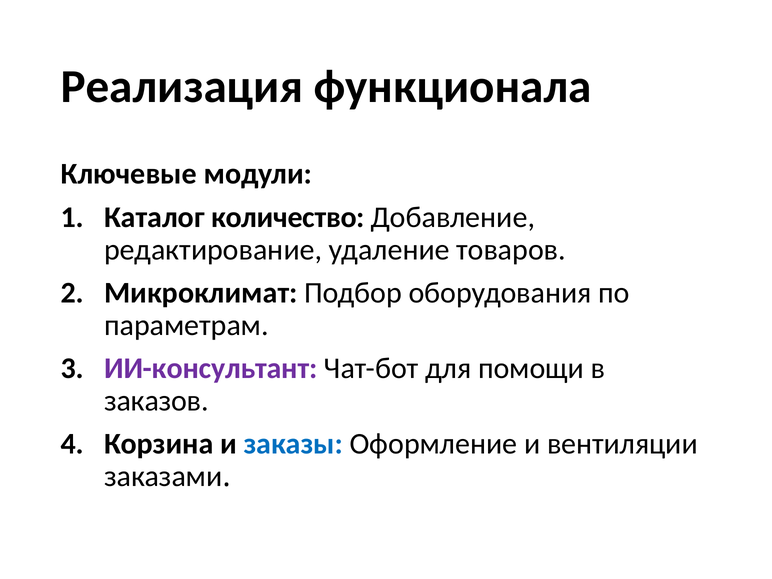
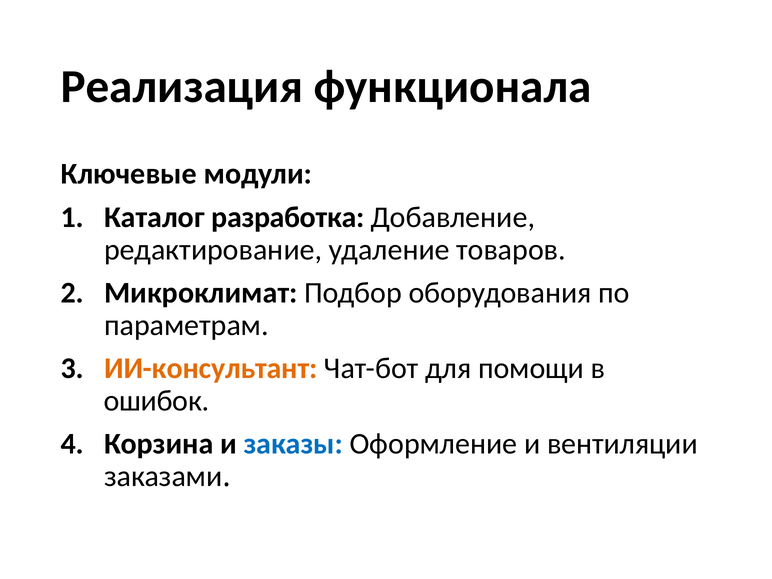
количество: количество -> разработка
ИИ-консультант colour: purple -> orange
заказов: заказов -> ошибок
